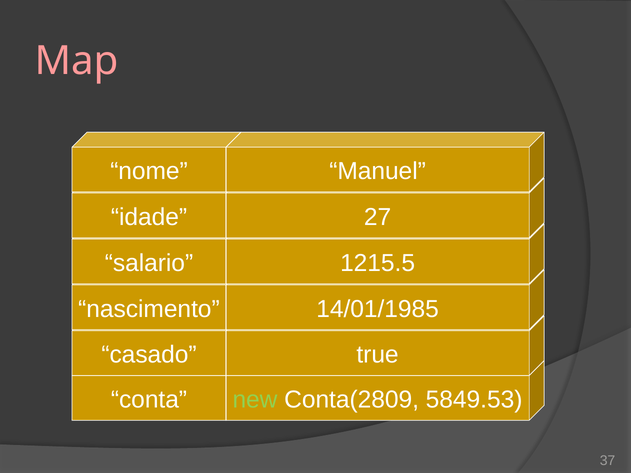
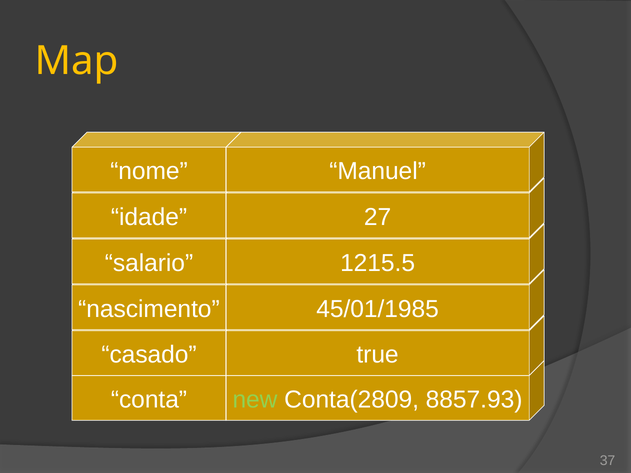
Map colour: pink -> yellow
14/01/1985: 14/01/1985 -> 45/01/1985
5849.53: 5849.53 -> 8857.93
